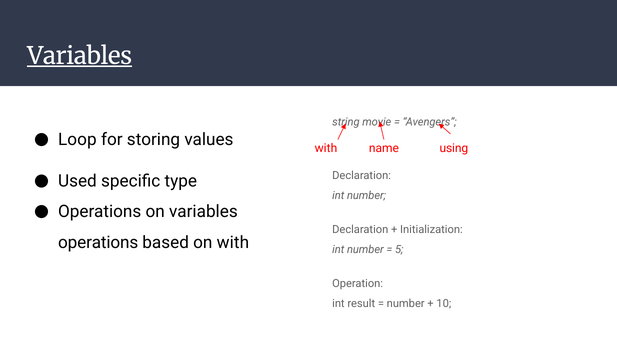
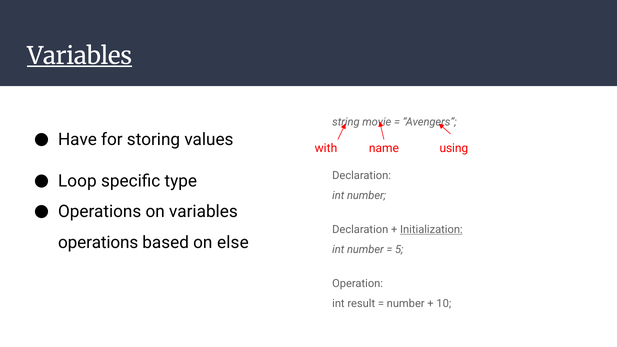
Loop: Loop -> Have
Used: Used -> Loop
Initialization underline: none -> present
on with: with -> else
